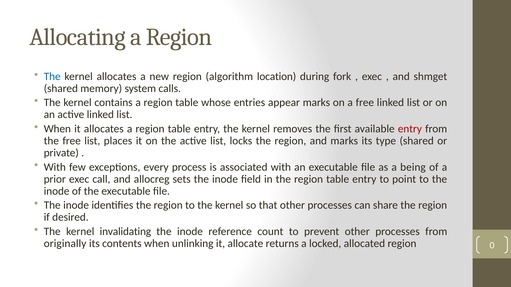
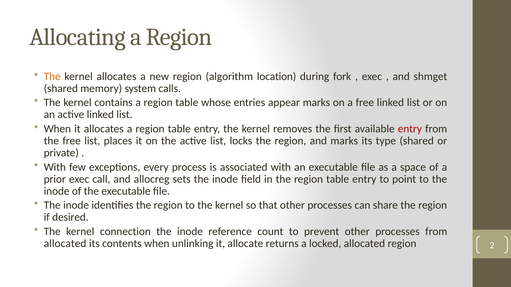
The at (52, 76) colour: blue -> orange
being: being -> space
invalidating: invalidating -> connection
originally at (65, 244): originally -> allocated
0: 0 -> 2
